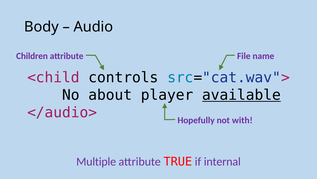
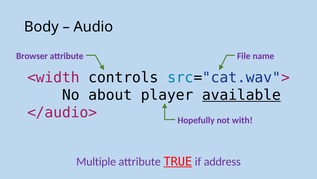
Children: Children -> Browser
<child: <child -> <width
TRUE underline: none -> present
internal: internal -> address
